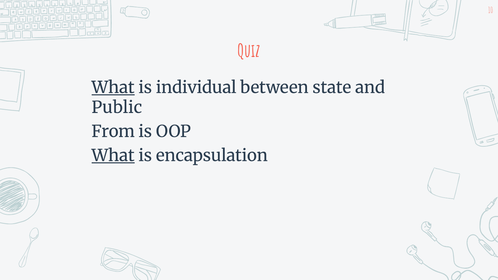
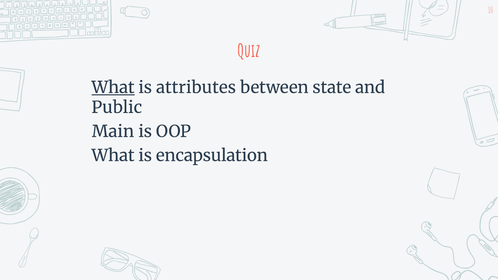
individual: individual -> attributes
From: From -> Main
What at (113, 156) underline: present -> none
